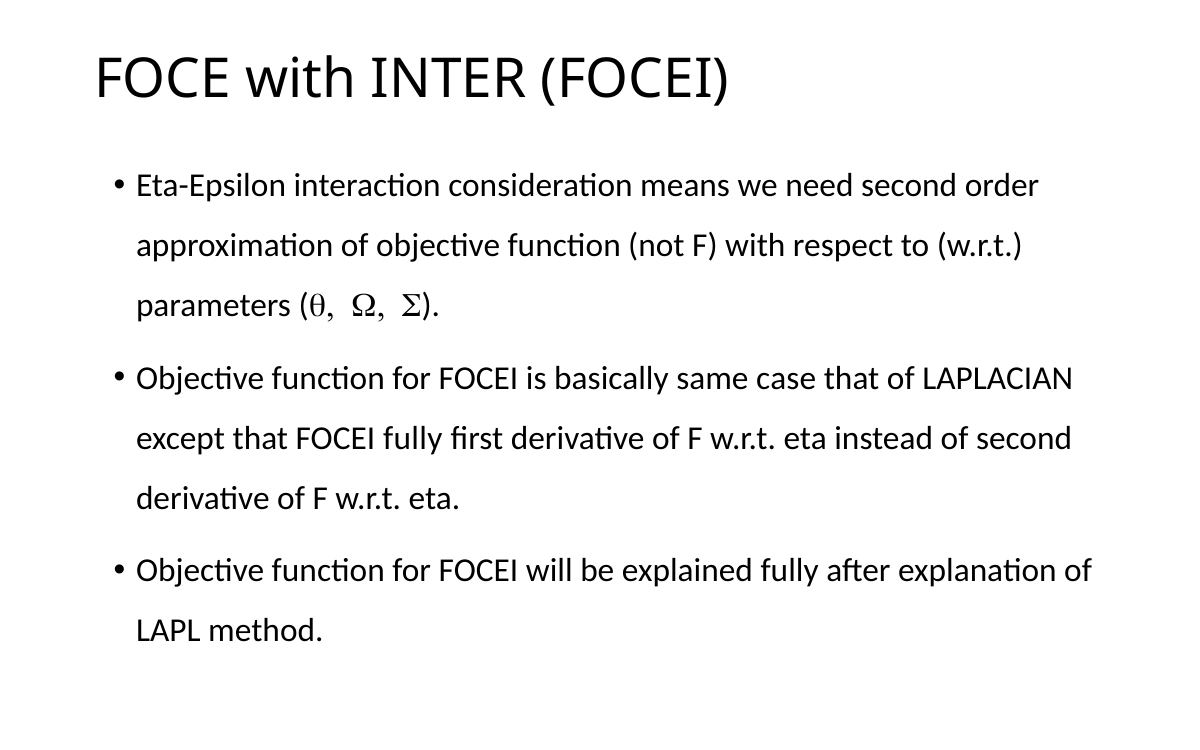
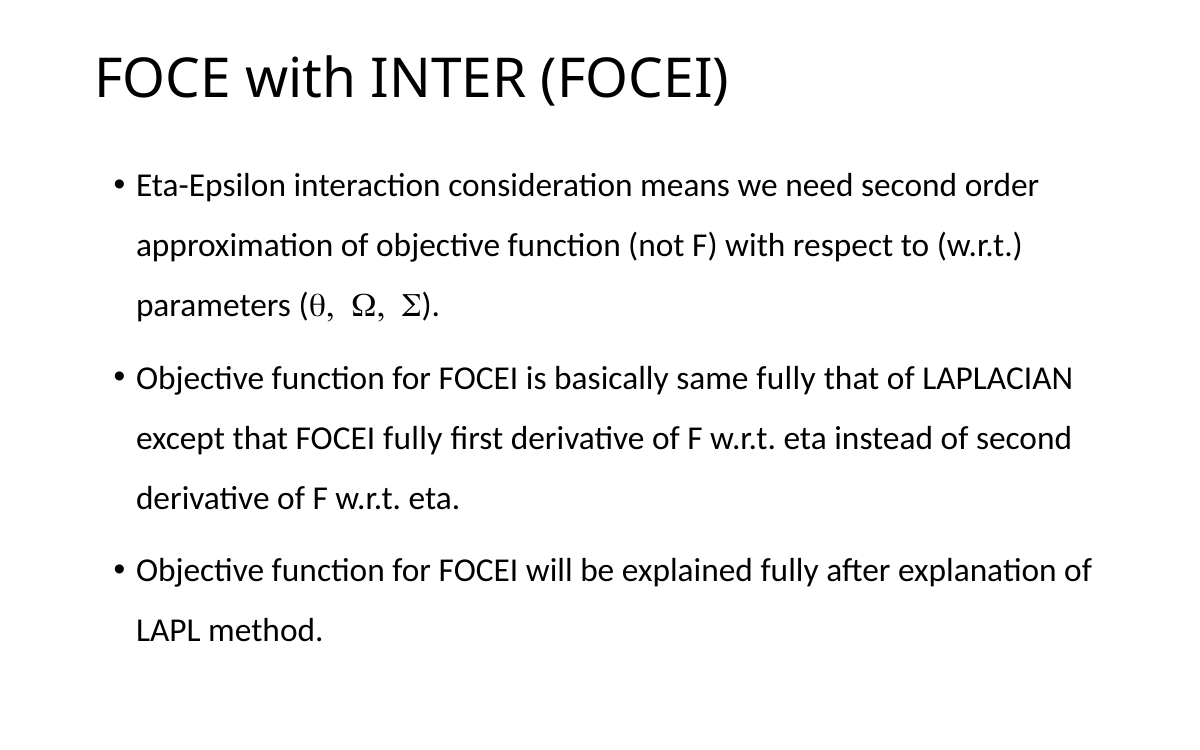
same case: case -> fully
